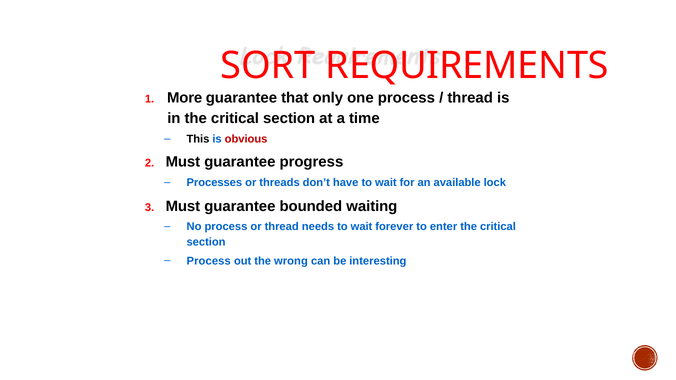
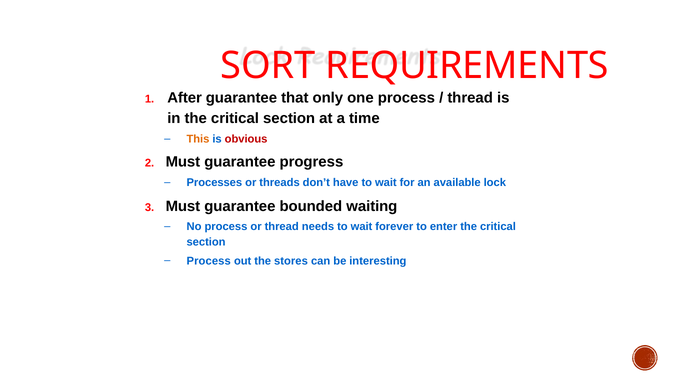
More: More -> After
This colour: black -> orange
wrong: wrong -> stores
